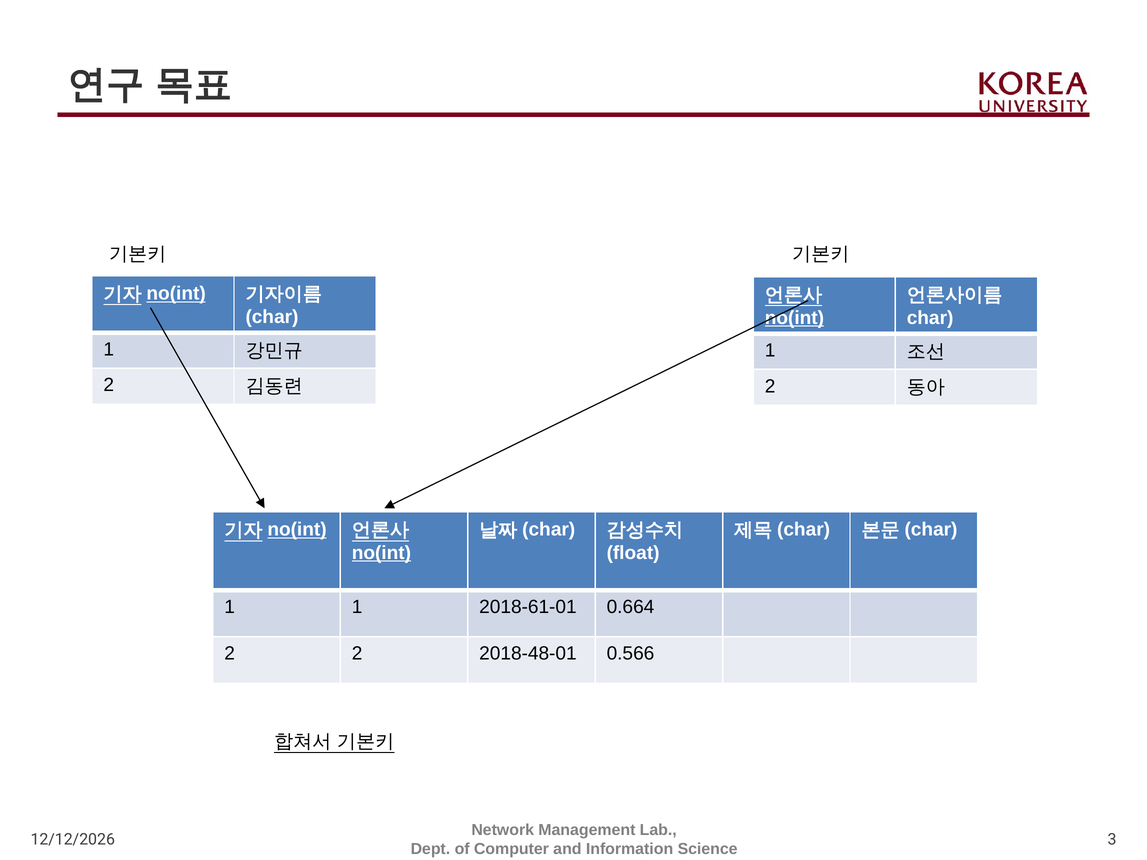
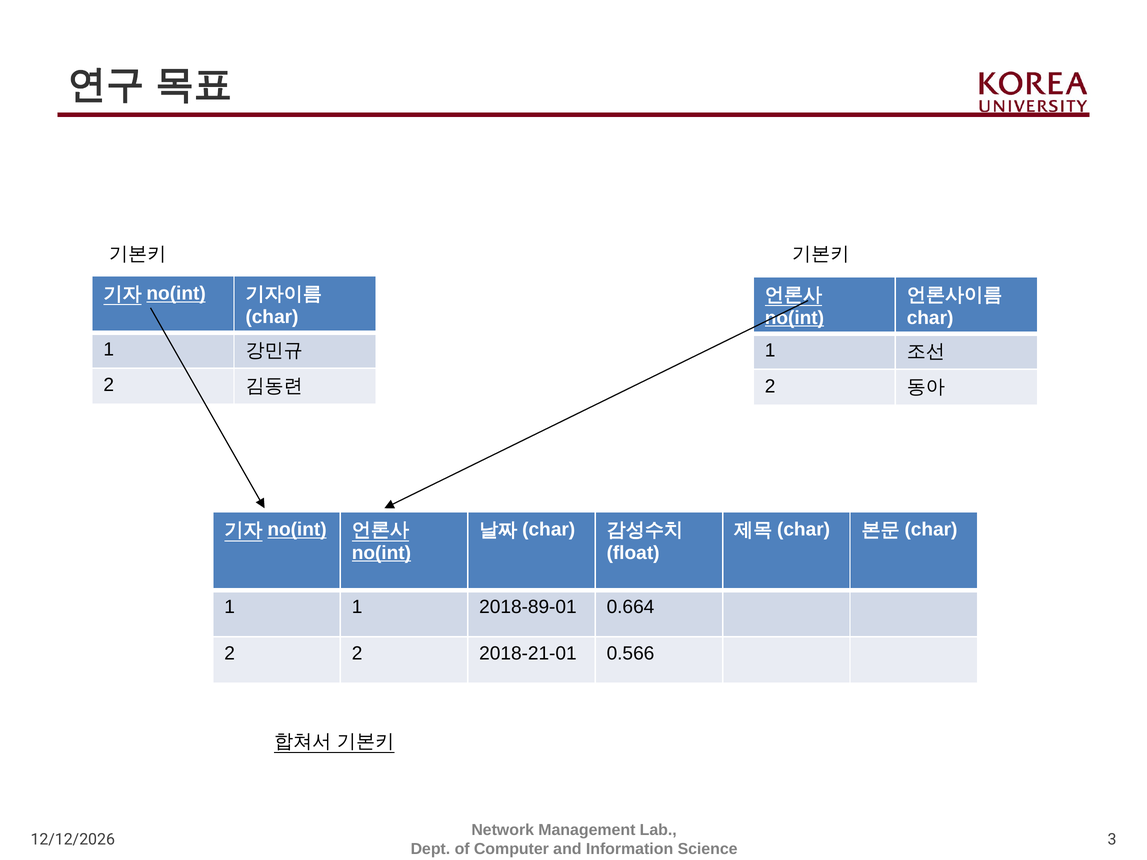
2018-61-01: 2018-61-01 -> 2018-89-01
2018-48-01: 2018-48-01 -> 2018-21-01
